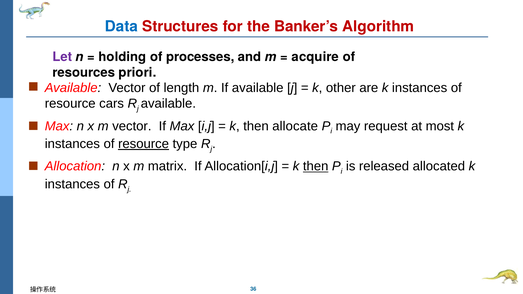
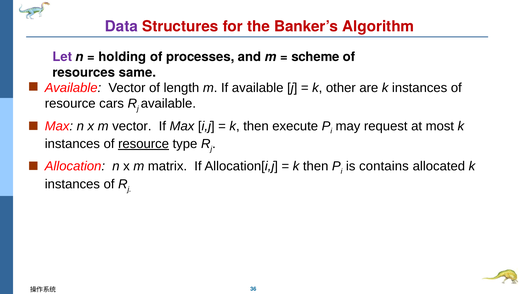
Data colour: blue -> purple
acquire: acquire -> scheme
priori: priori -> same
allocate: allocate -> execute
then at (316, 166) underline: present -> none
released: released -> contains
